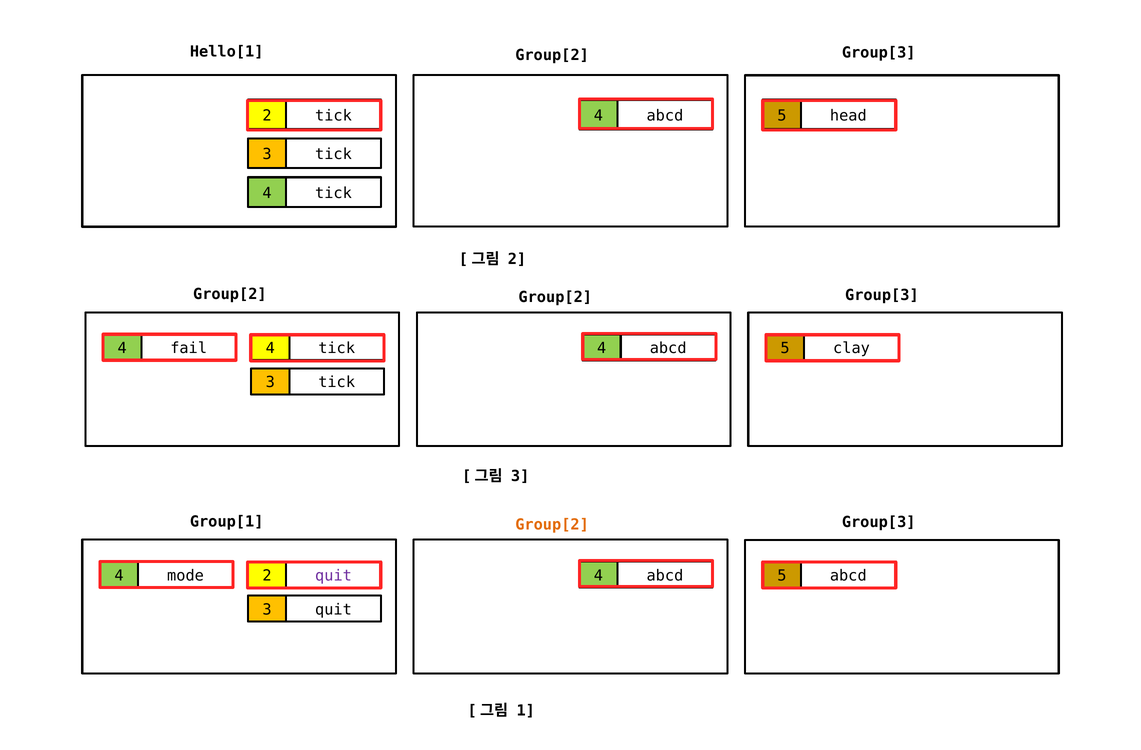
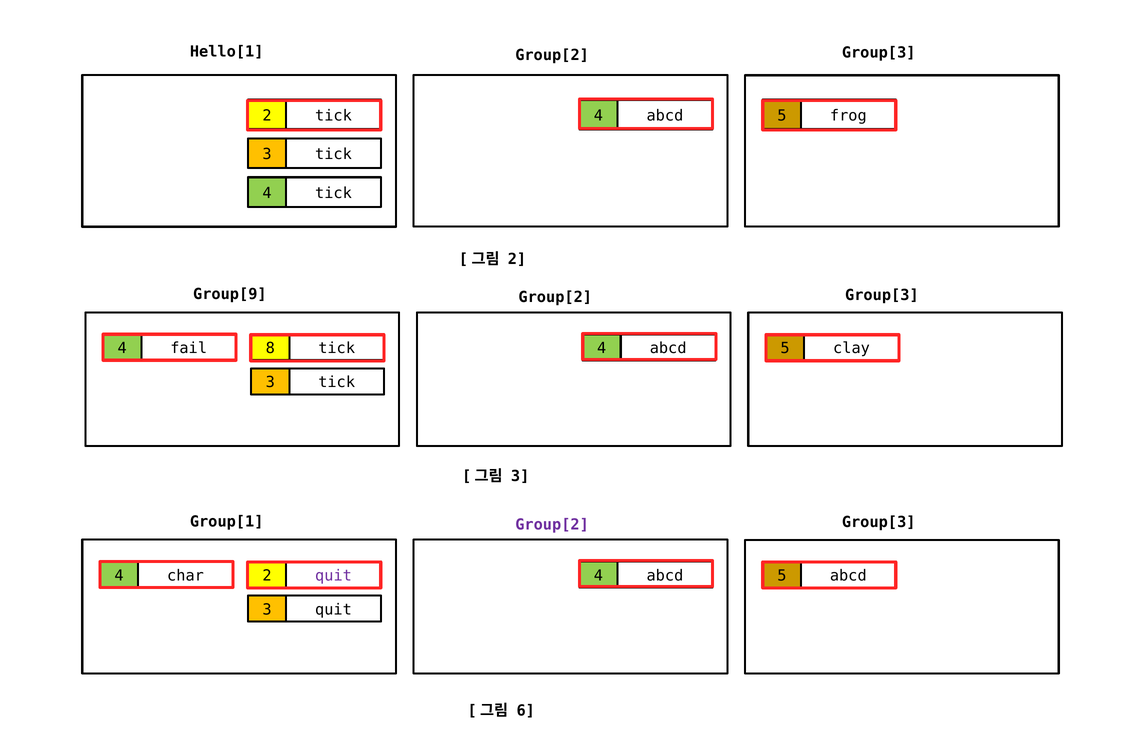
head: head -> frog
Group[2 at (230, 294): Group[2 -> Group[9
fail 4: 4 -> 8
Group[2 at (552, 524) colour: orange -> purple
mode: mode -> char
1: 1 -> 6
